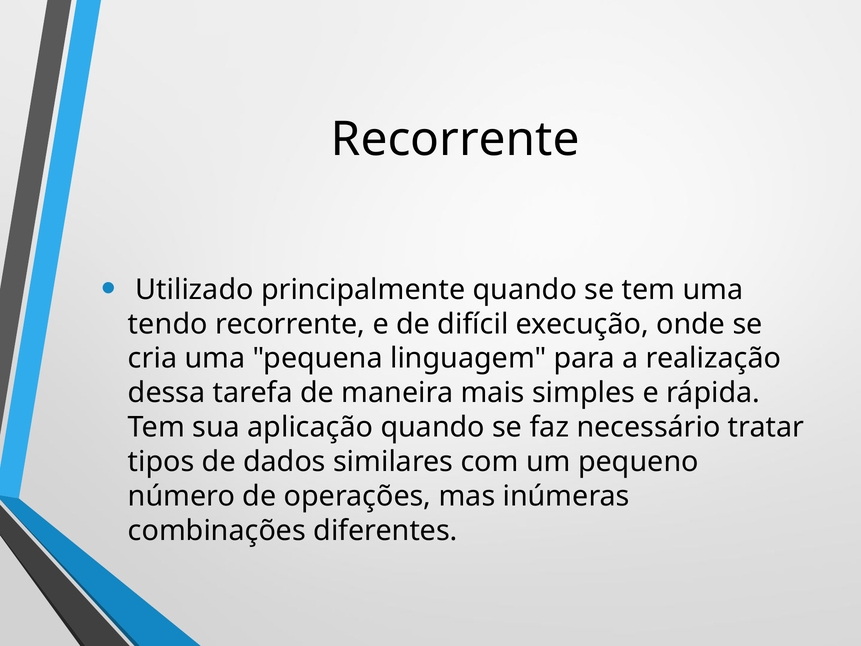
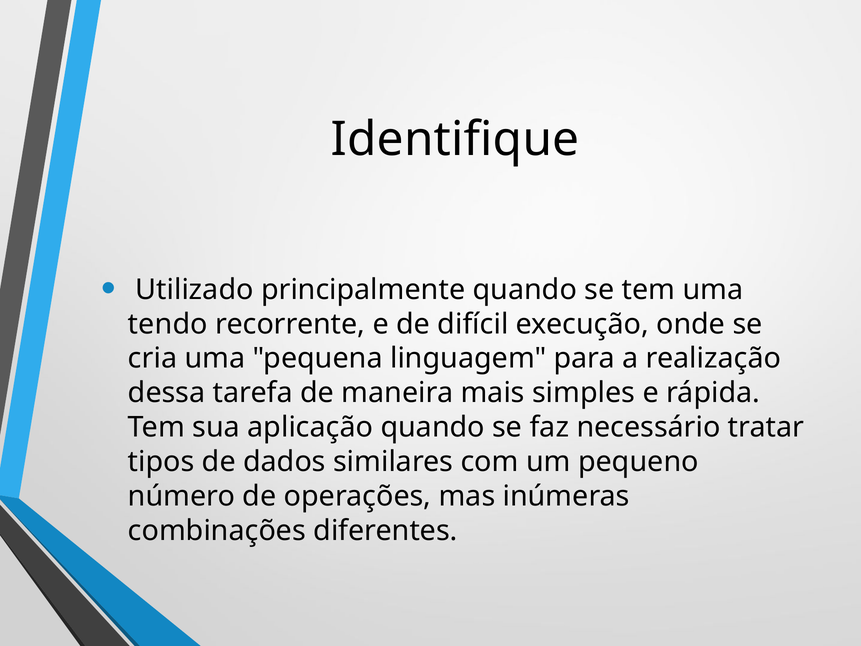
Recorrente at (455, 140): Recorrente -> Identifique
